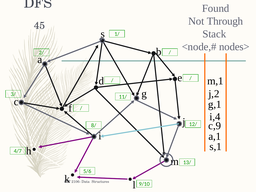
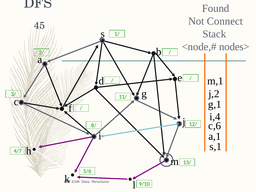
Through: Through -> Connect
c,9: c,9 -> c,6
